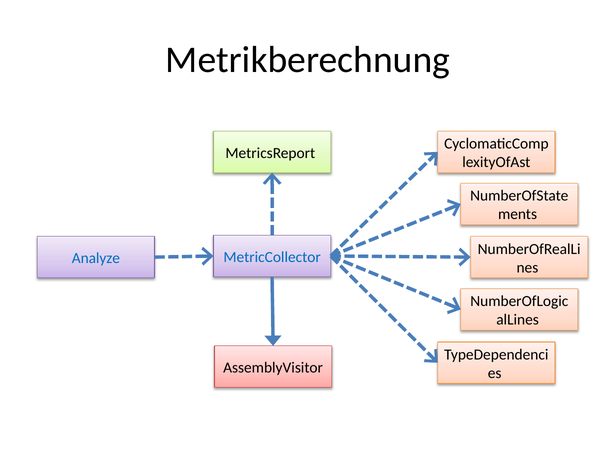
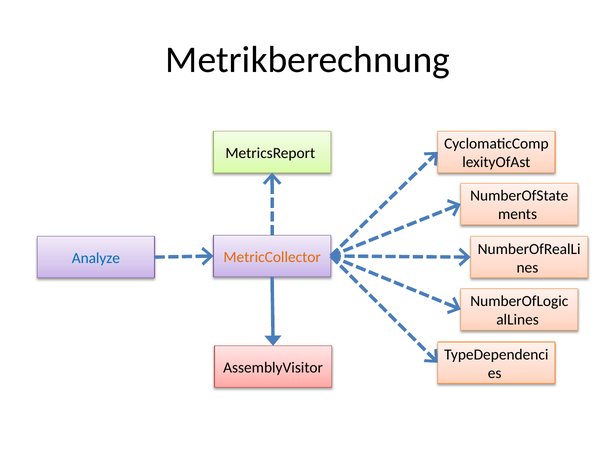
MetricCollector colour: blue -> orange
